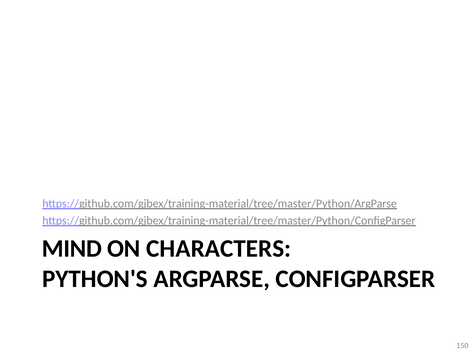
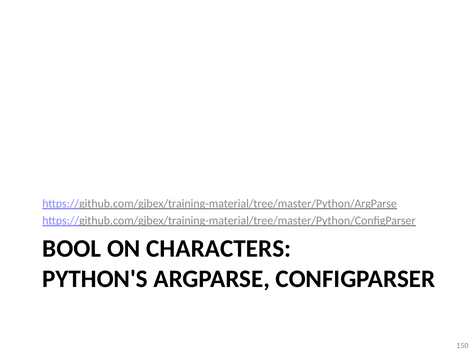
MIND: MIND -> BOOL
